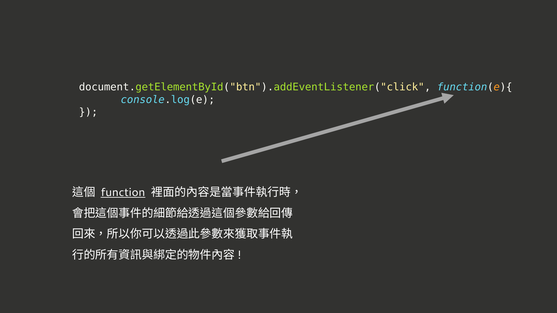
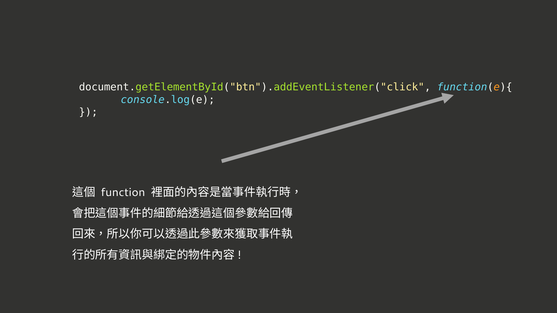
function underline: present -> none
